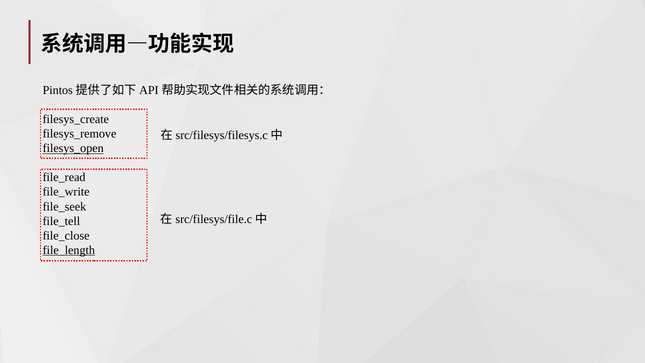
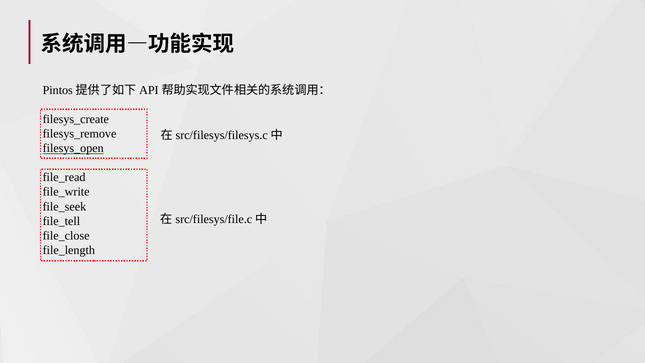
file_length underline: present -> none
